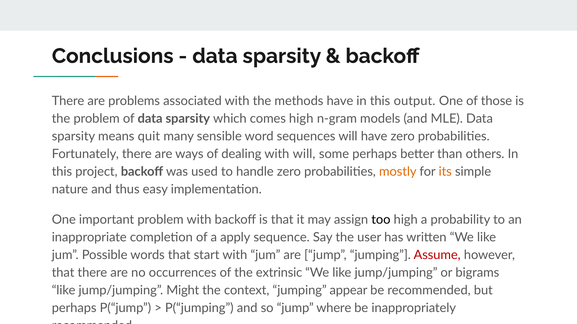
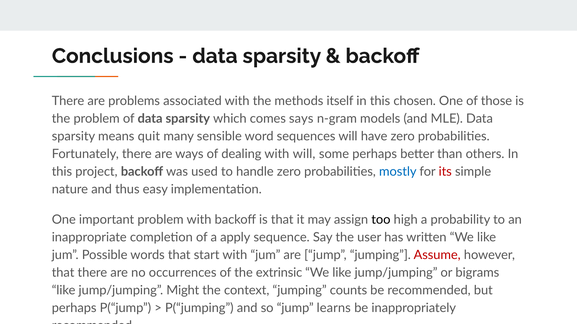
methods have: have -> itself
output: output -> chosen
comes high: high -> says
mostly colour: orange -> blue
its colour: orange -> red
appear: appear -> counts
where: where -> learns
